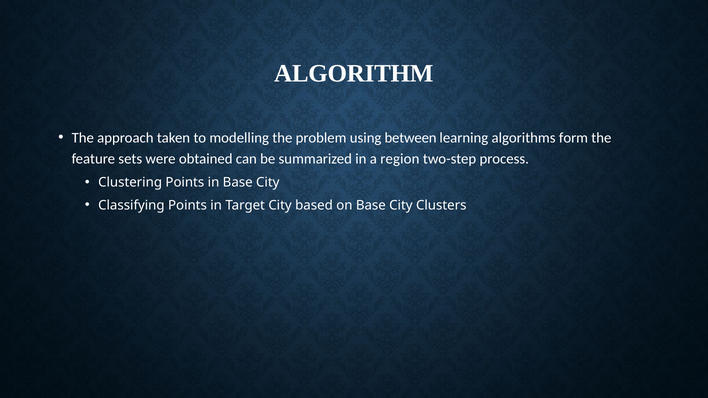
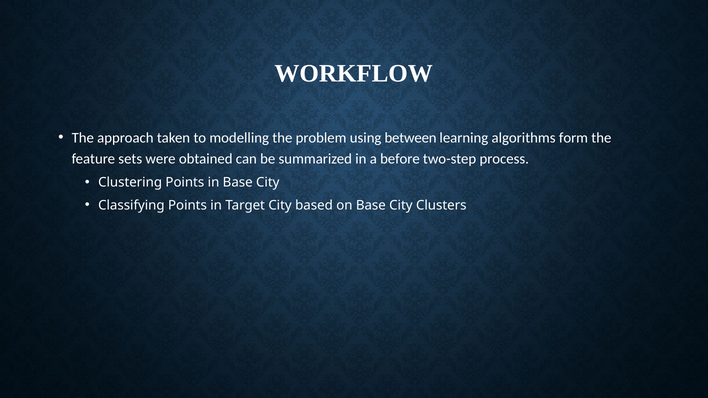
ALGORITHM: ALGORITHM -> WORKFLOW
region: region -> before
